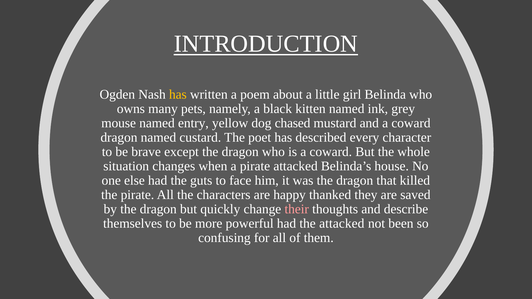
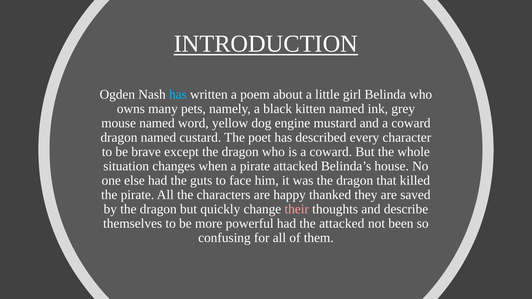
has at (178, 94) colour: yellow -> light blue
entry: entry -> word
chased: chased -> engine
